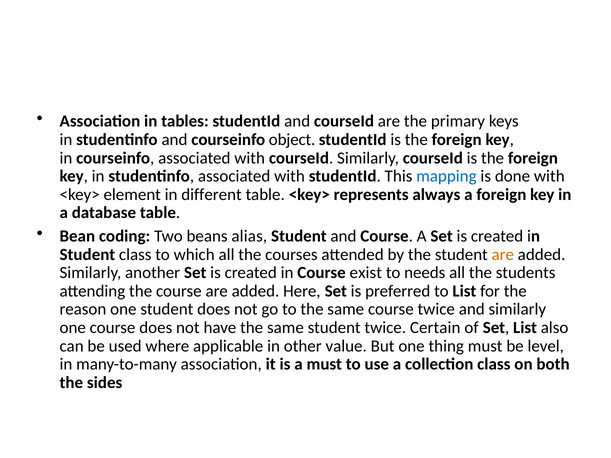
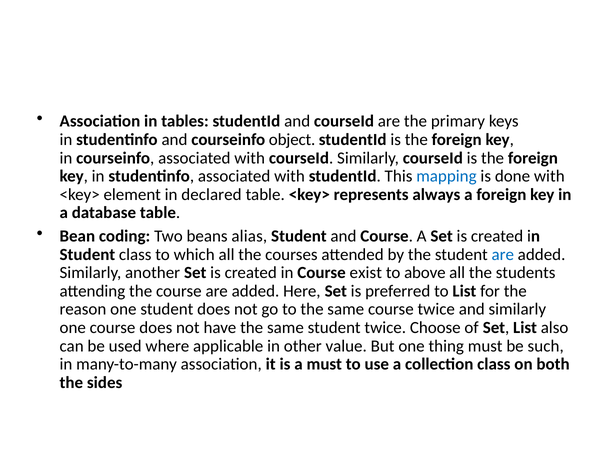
different: different -> declared
are at (503, 255) colour: orange -> blue
needs: needs -> above
Certain: Certain -> Choose
level: level -> such
